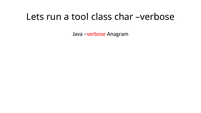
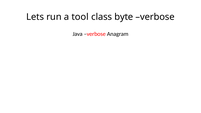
char: char -> byte
